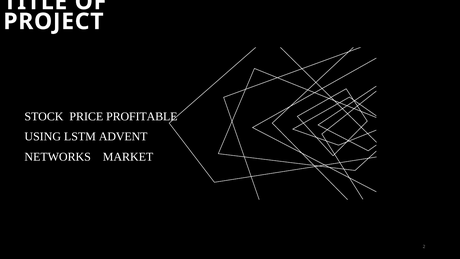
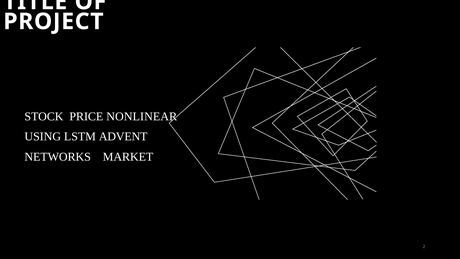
PROFITABLE: PROFITABLE -> NONLINEAR
